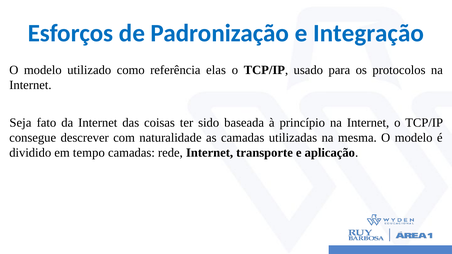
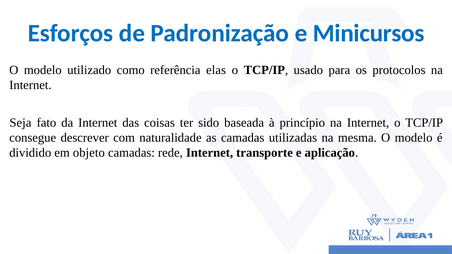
Integração: Integração -> Minicursos
tempo: tempo -> objeto
